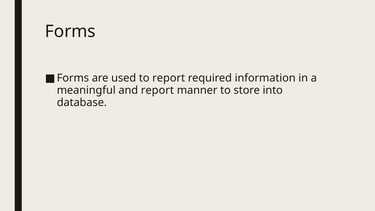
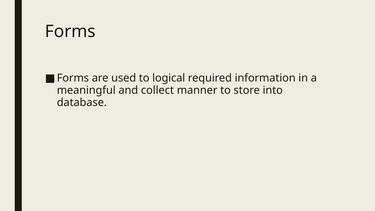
to report: report -> logical
and report: report -> collect
